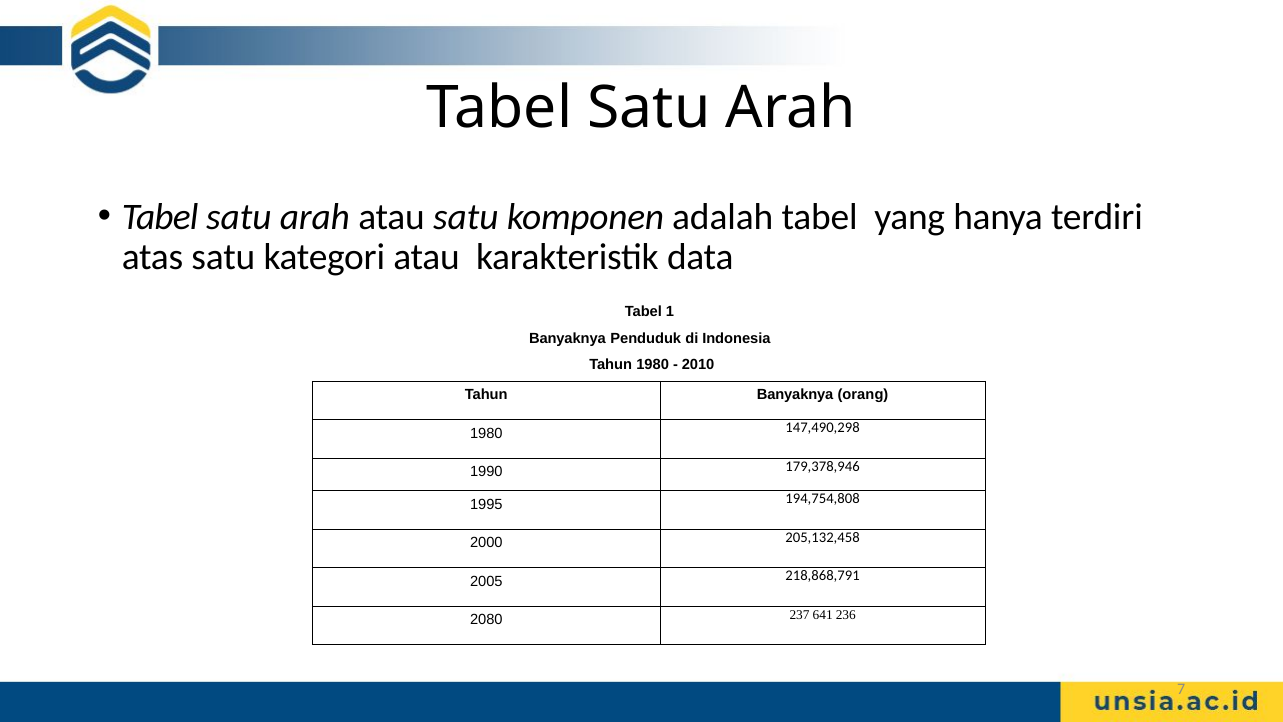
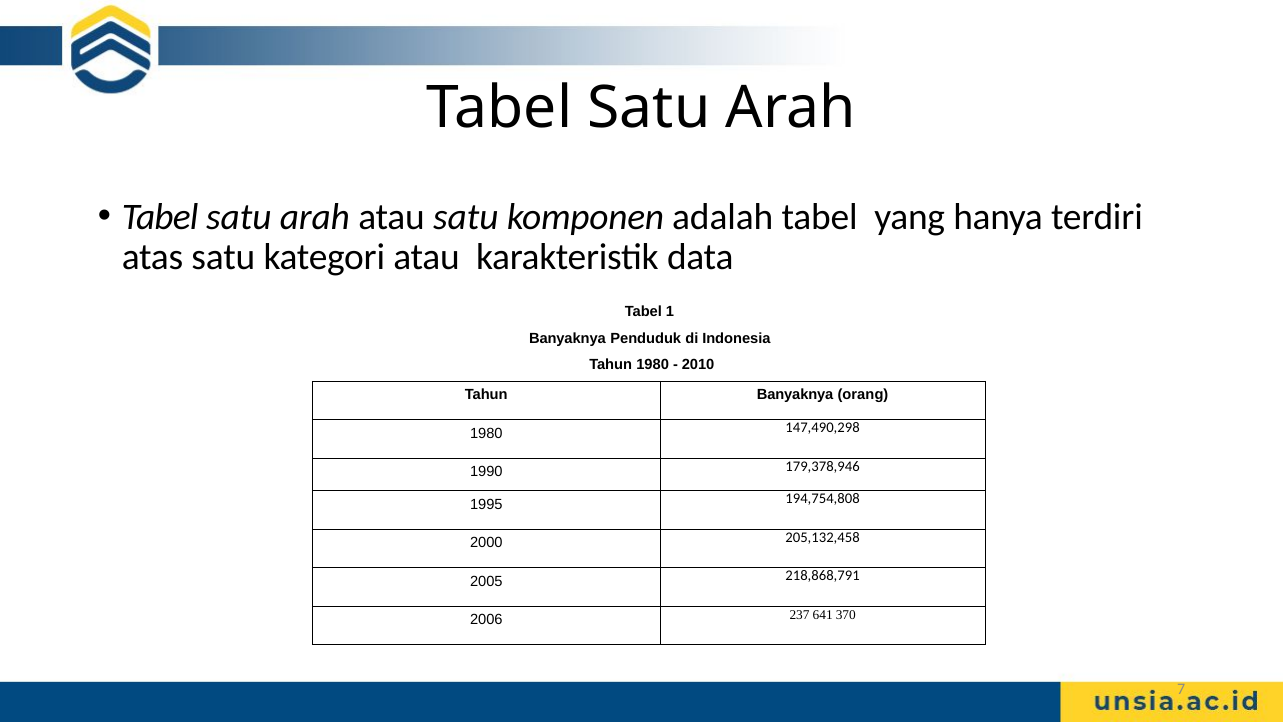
2080: 2080 -> 2006
236: 236 -> 370
